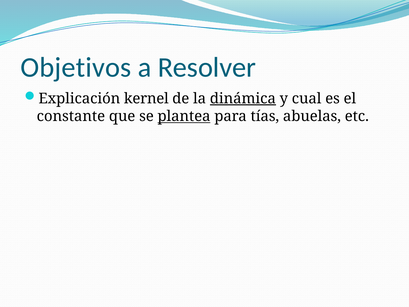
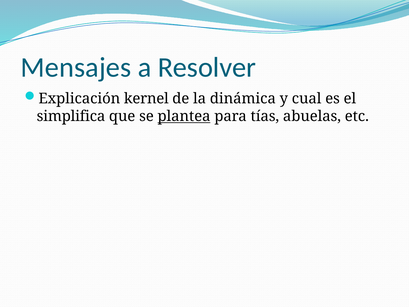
Objetivos: Objetivos -> Mensajes
dinámica underline: present -> none
constante: constante -> simplifica
